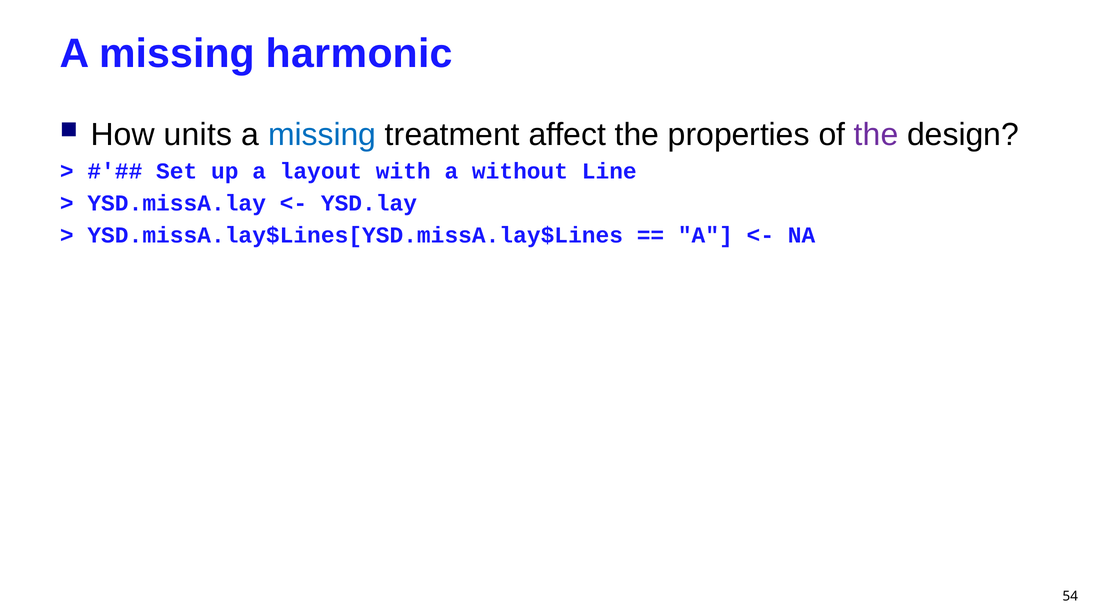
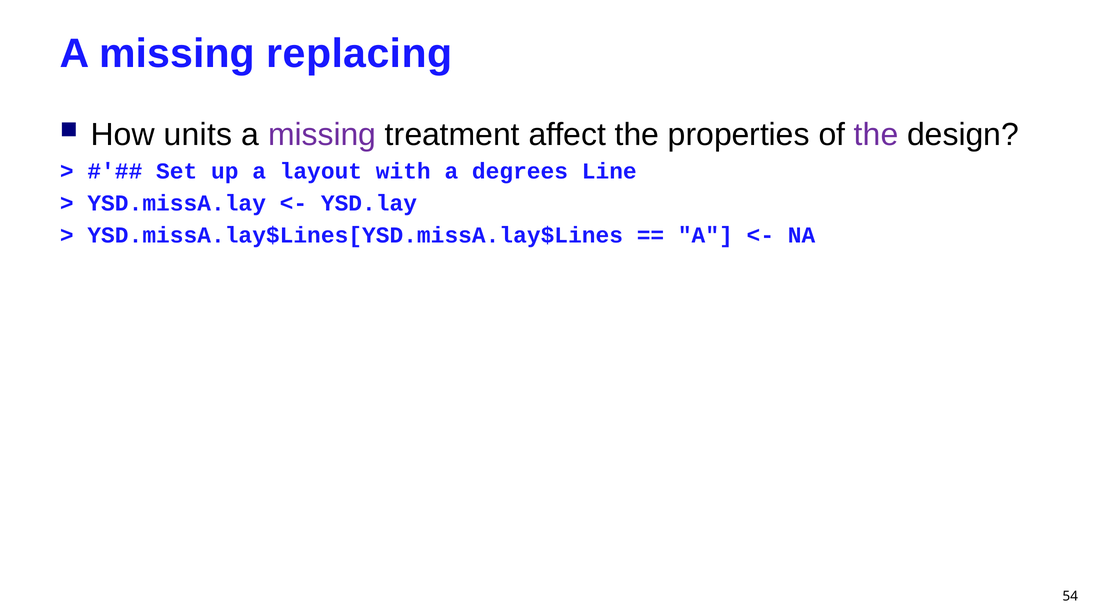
harmonic: harmonic -> replacing
missing at (322, 135) colour: blue -> purple
without: without -> degrees
